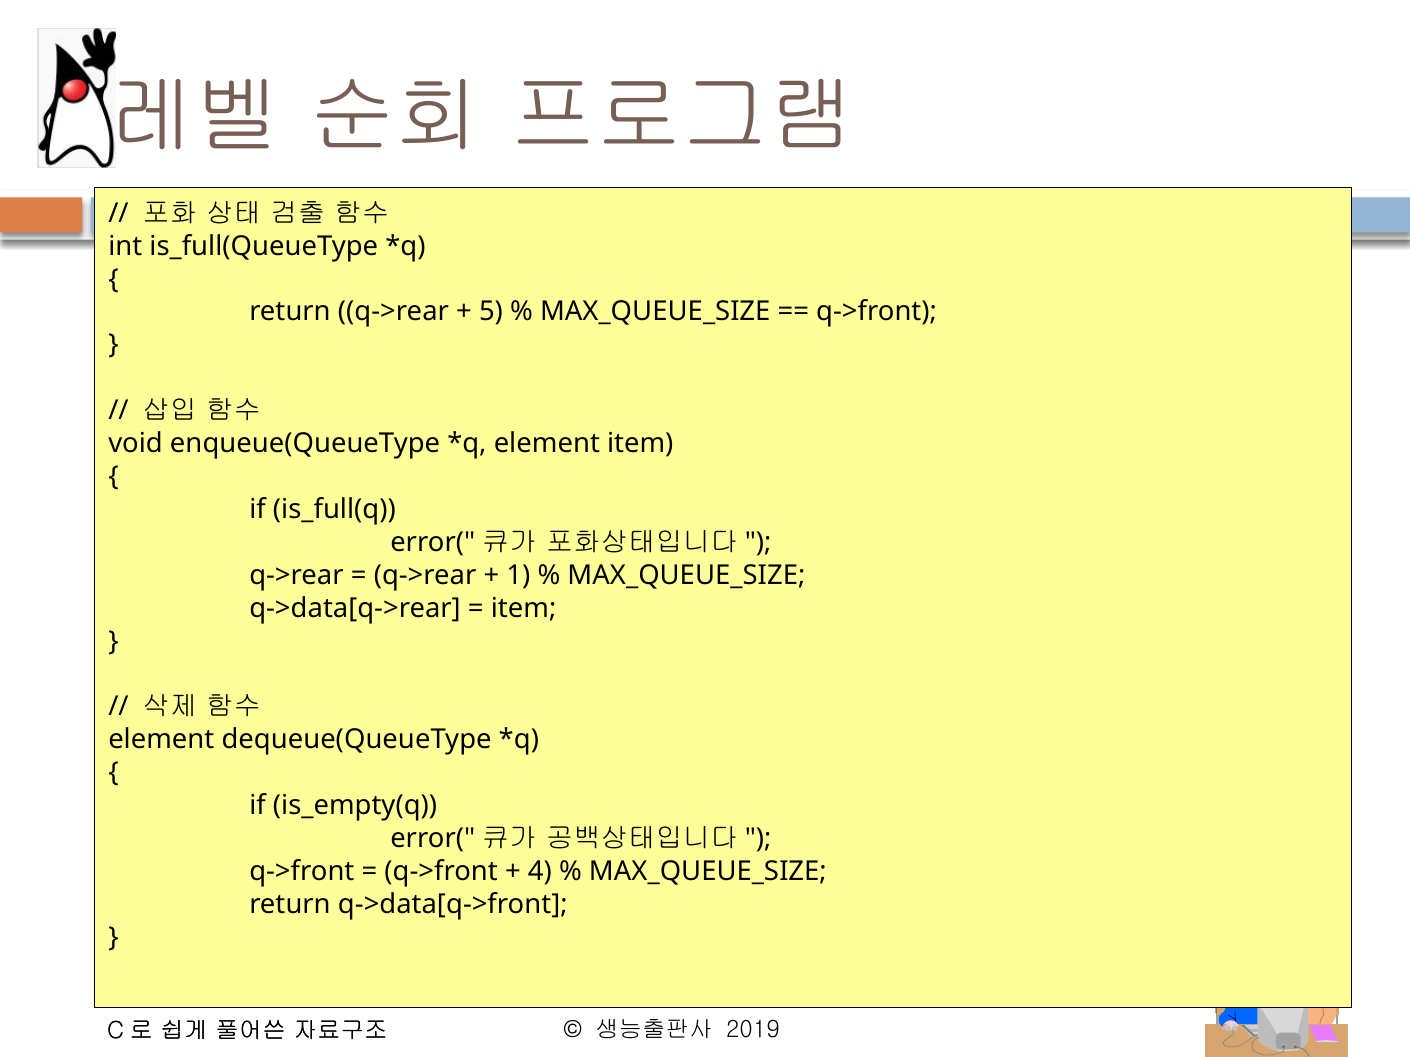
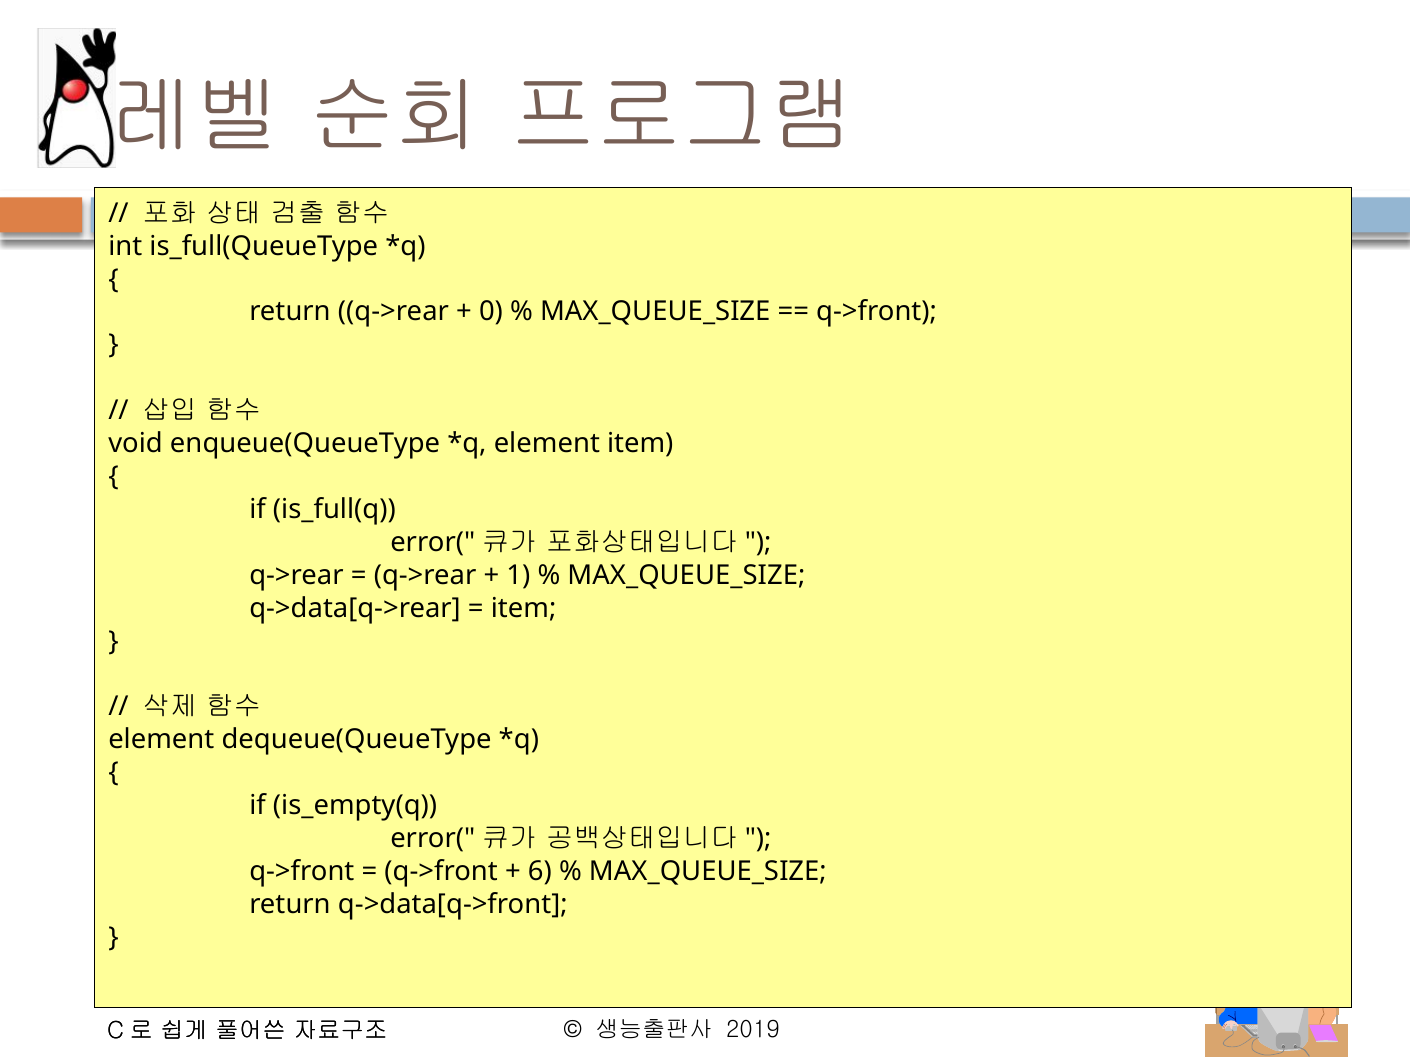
5: 5 -> 0
4: 4 -> 6
